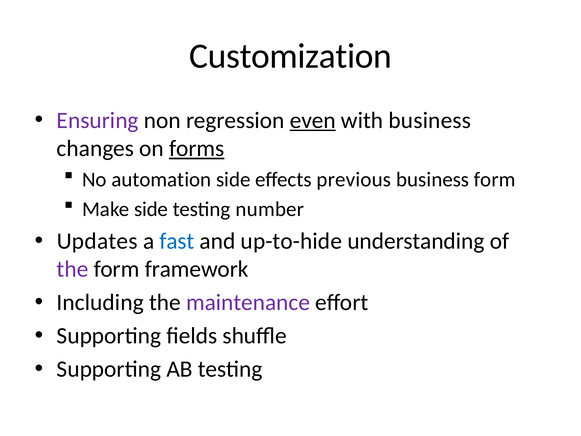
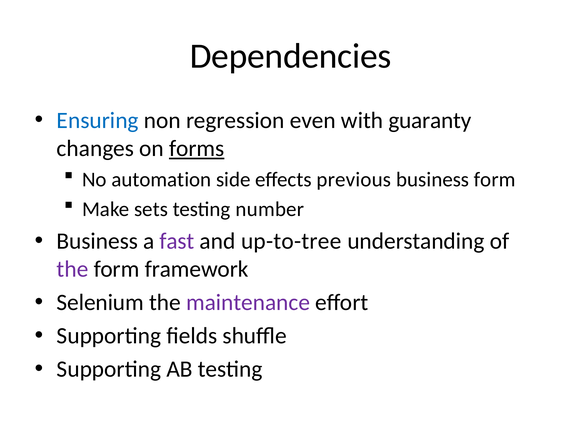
Customization: Customization -> Dependencies
Ensuring colour: purple -> blue
even underline: present -> none
with business: business -> guaranty
Make side: side -> sets
Updates at (97, 241): Updates -> Business
fast colour: blue -> purple
up-to-hide: up-to-hide -> up-to-tree
Including: Including -> Selenium
